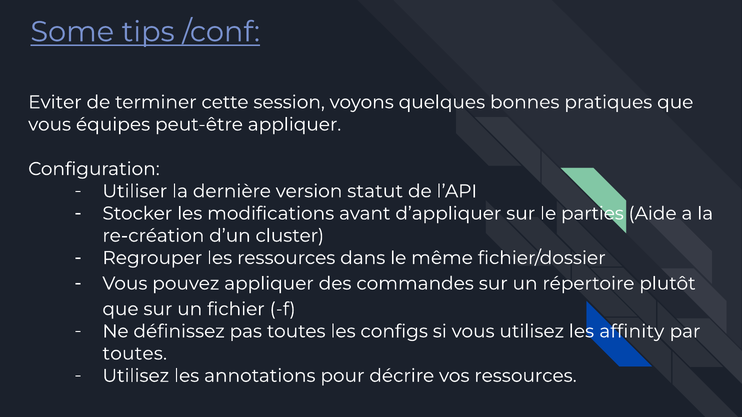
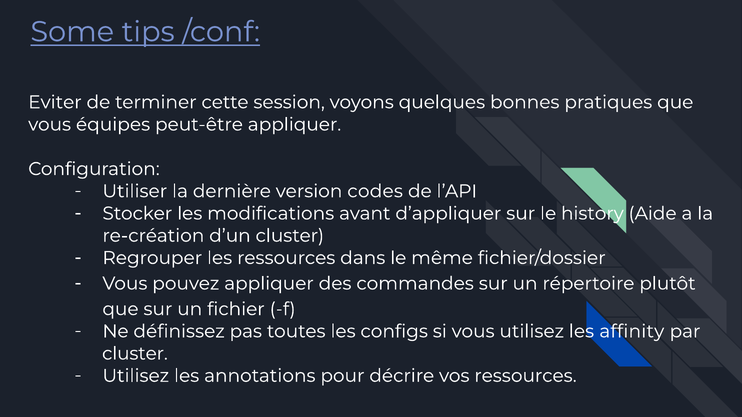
statut: statut -> codes
parties: parties -> history
toutes at (135, 354): toutes -> cluster
